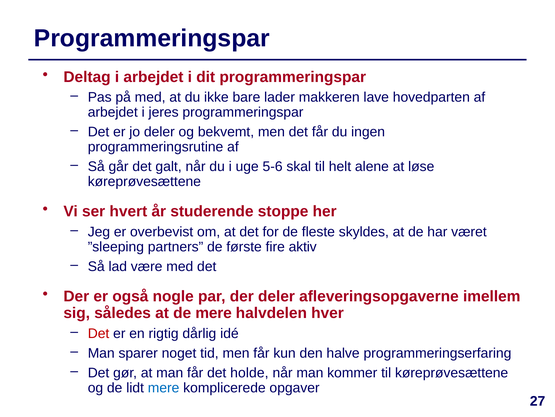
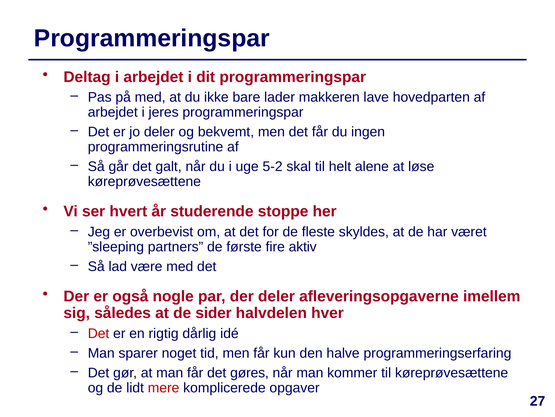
5-6: 5-6 -> 5-2
de mere: mere -> sider
holde: holde -> gøres
mere at (164, 387) colour: blue -> red
